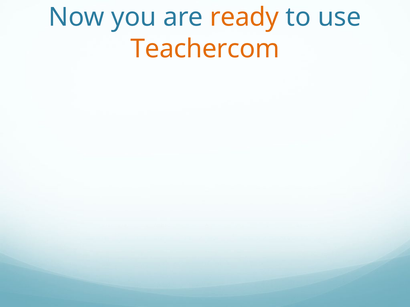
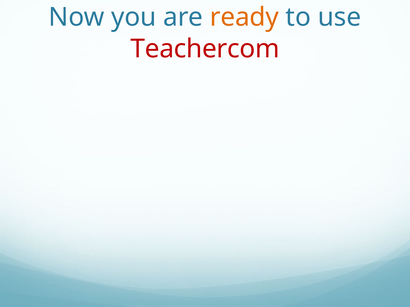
Teachercom colour: orange -> red
